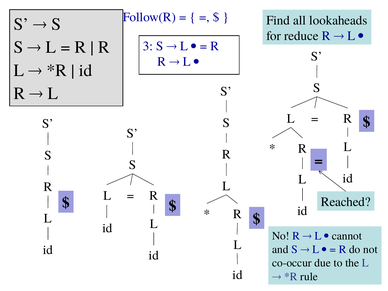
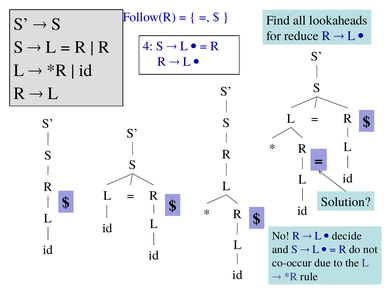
3: 3 -> 4
Reached: Reached -> Solution
cannot: cannot -> decide
